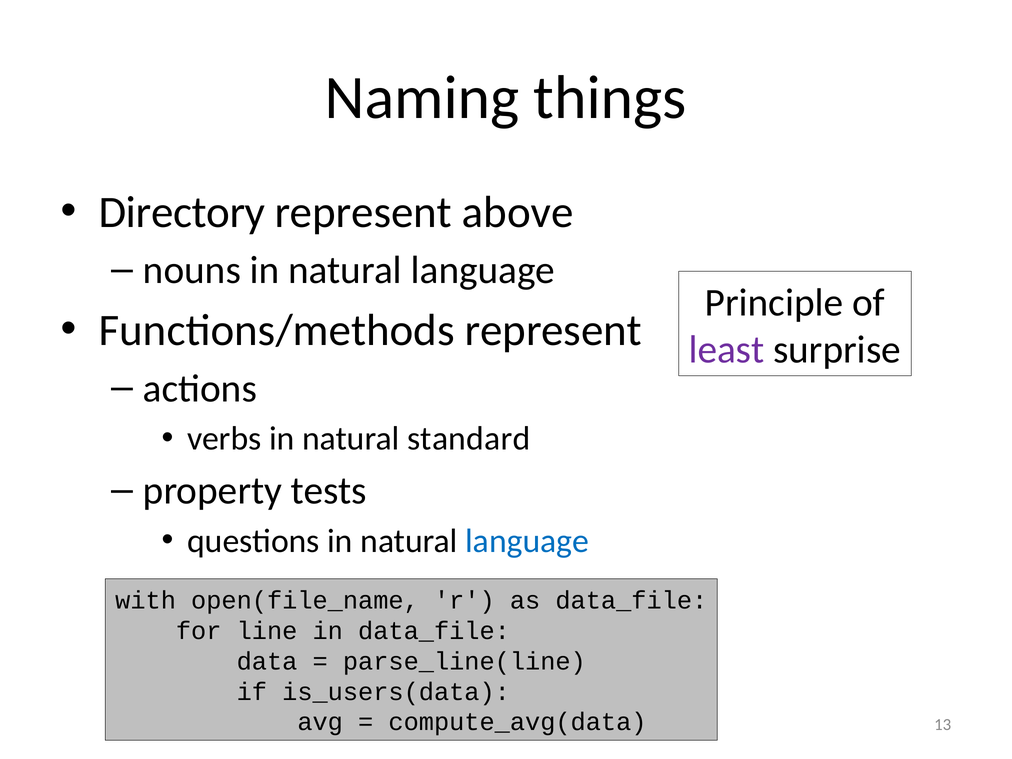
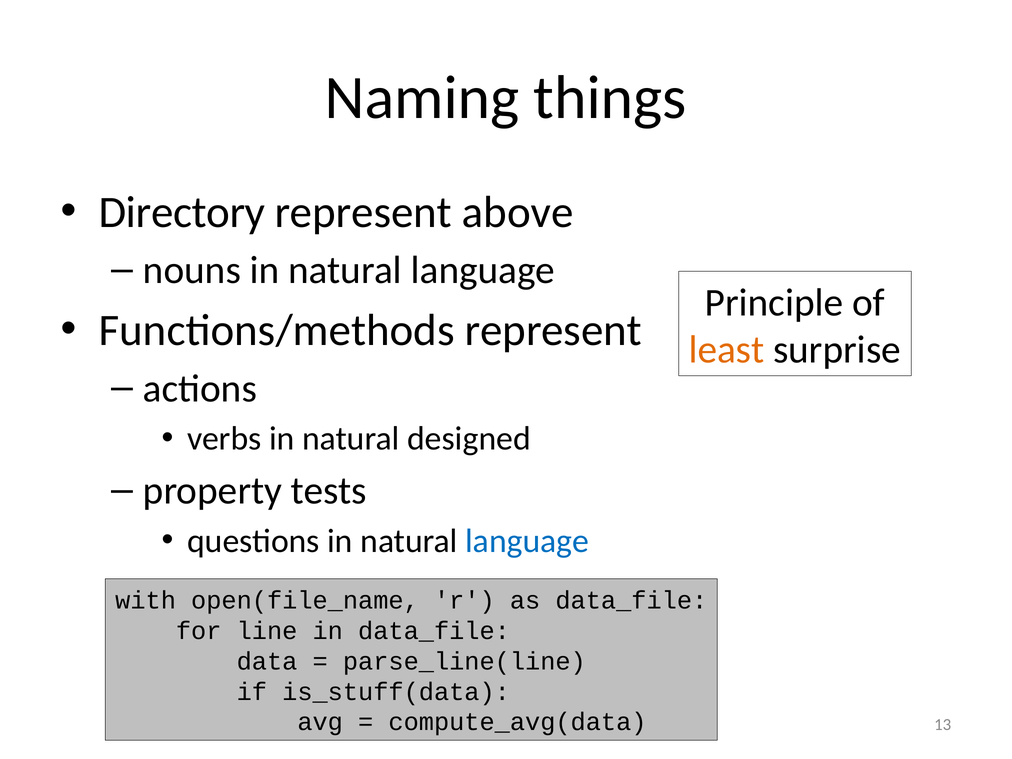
least colour: purple -> orange
standard: standard -> designed
is_users(data: is_users(data -> is_stuff(data
